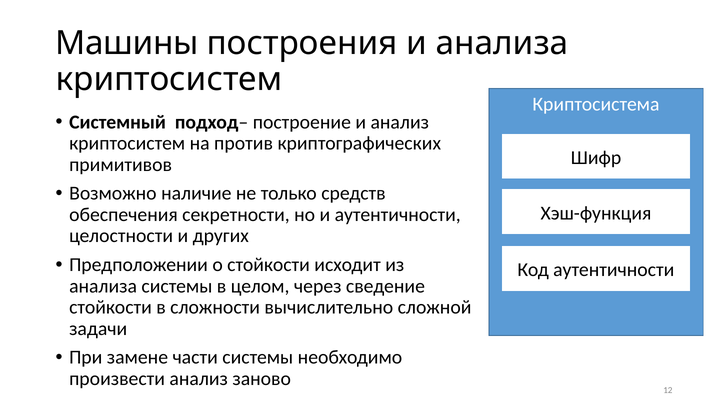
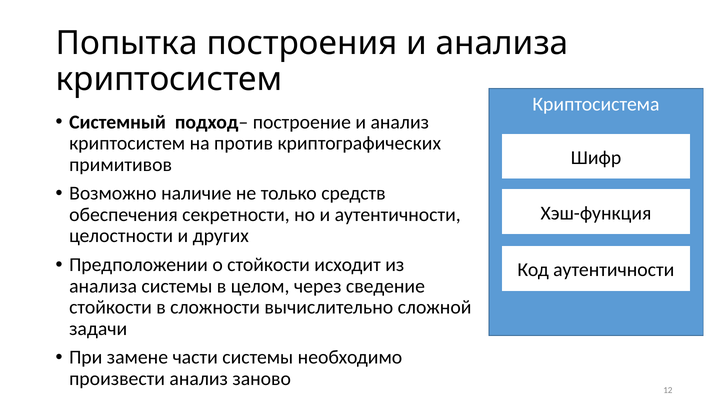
Машины: Машины -> Попытка
